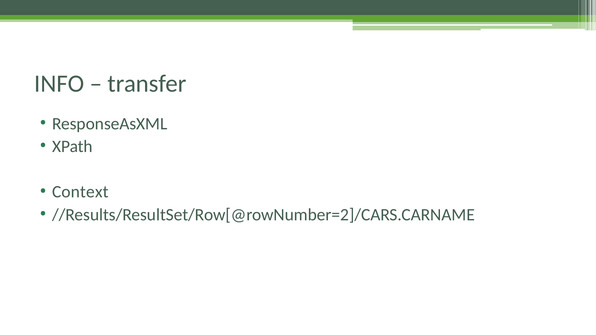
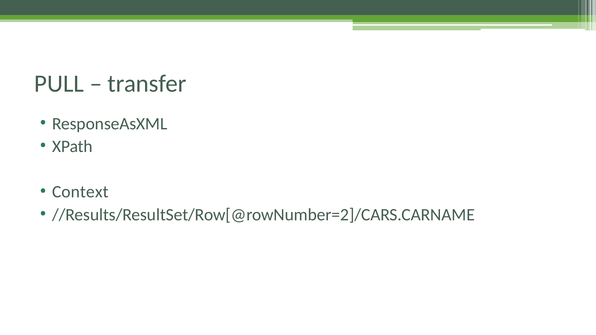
INFO: INFO -> PULL
